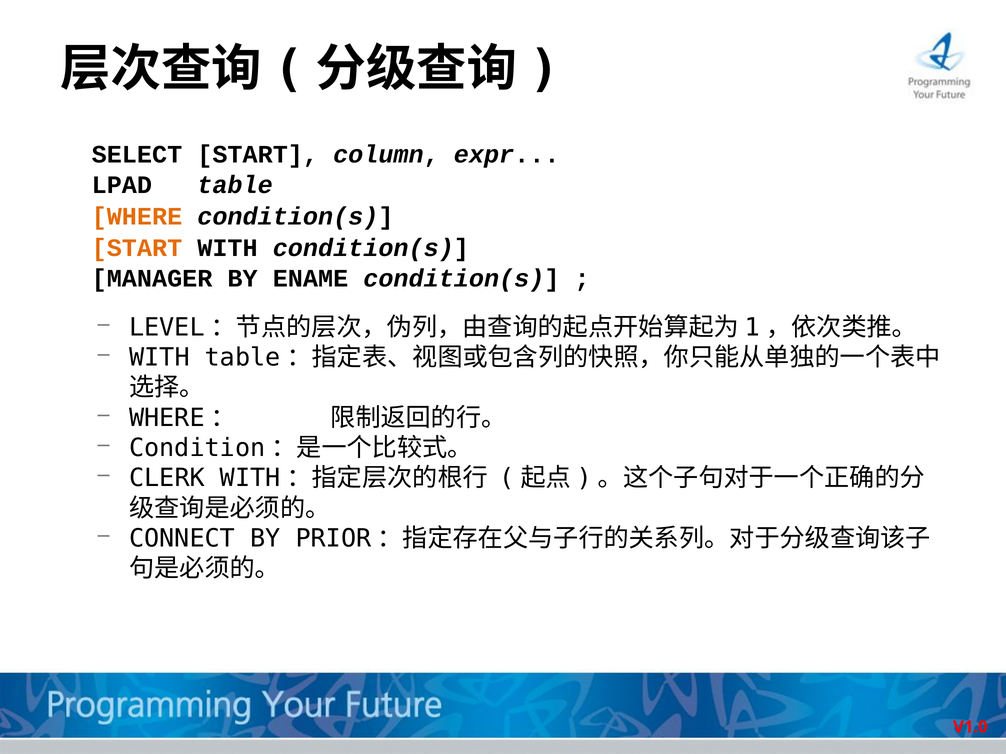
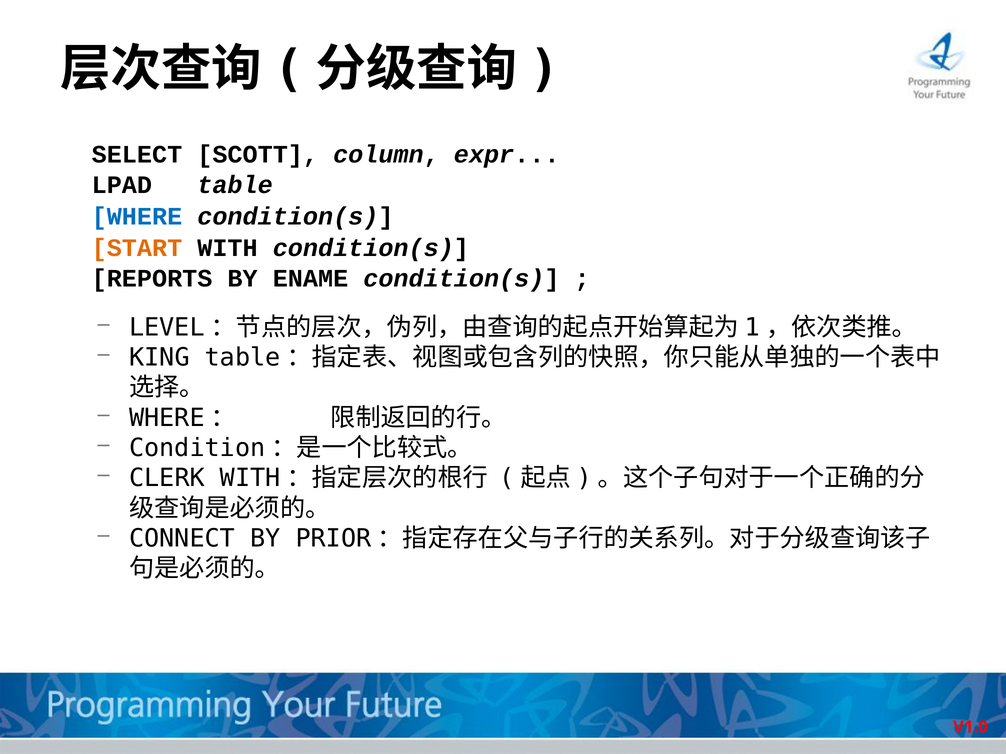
SELECT START: START -> SCOTT
WHERE colour: orange -> blue
MANAGER: MANAGER -> REPORTS
WITH at (159, 358): WITH -> KING
